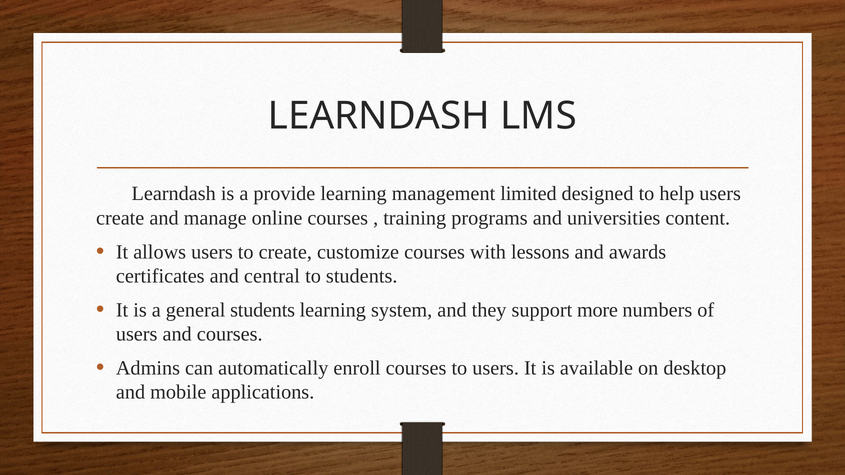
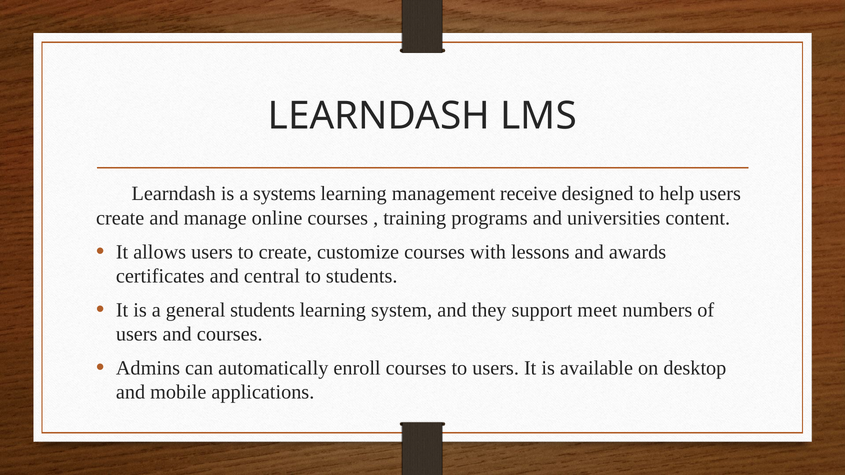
provide: provide -> systems
limited: limited -> receive
more: more -> meet
